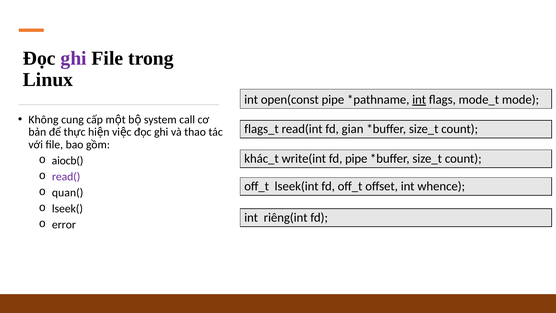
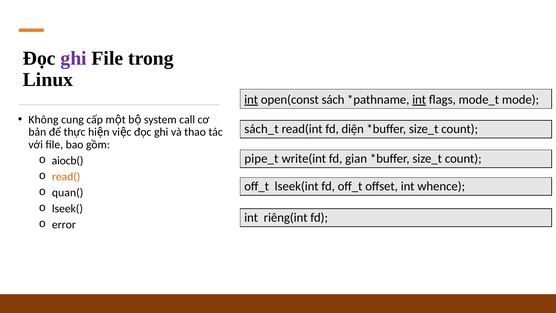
int at (251, 100) underline: none -> present
open(const pipe: pipe -> sách
flags_t: flags_t -> sách_t
gian: gian -> diện
khác_t: khác_t -> pipe_t
fd pipe: pipe -> gian
read( colour: purple -> orange
